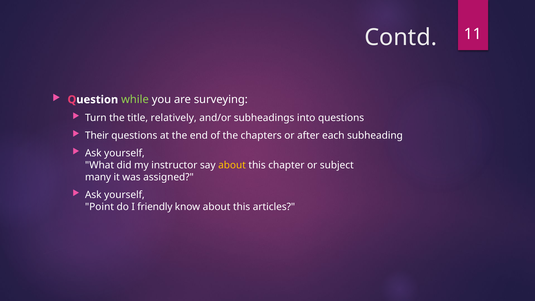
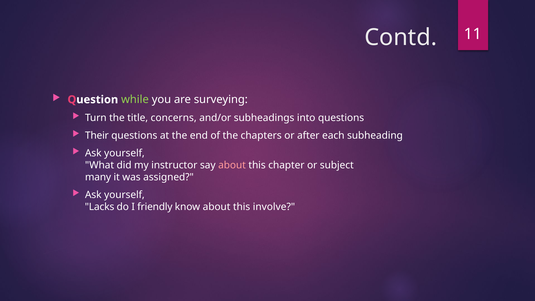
relatively: relatively -> concerns
about at (232, 165) colour: yellow -> pink
Point: Point -> Lacks
articles: articles -> involve
